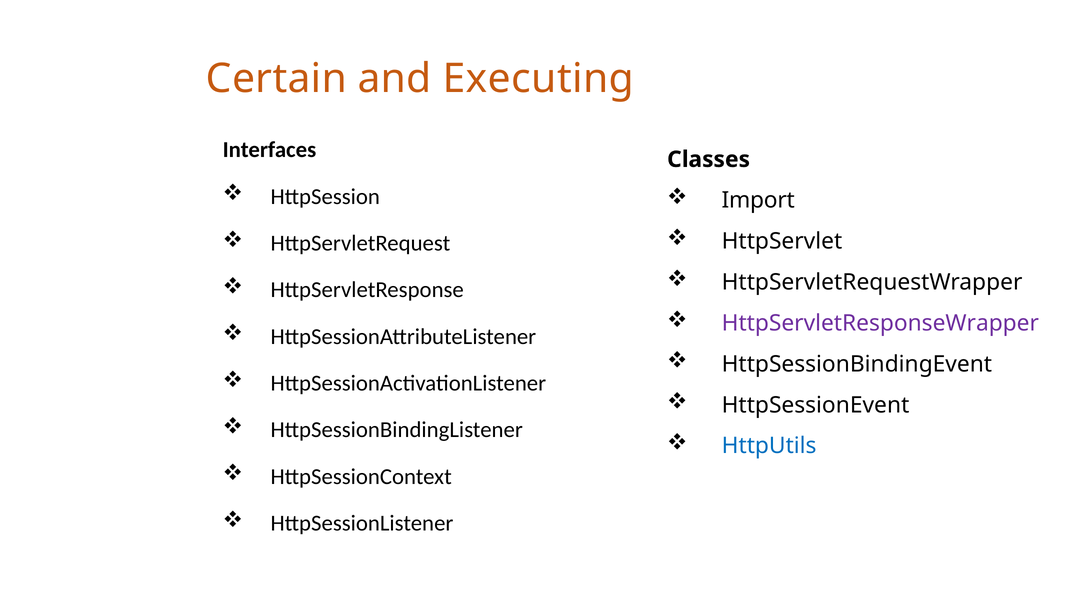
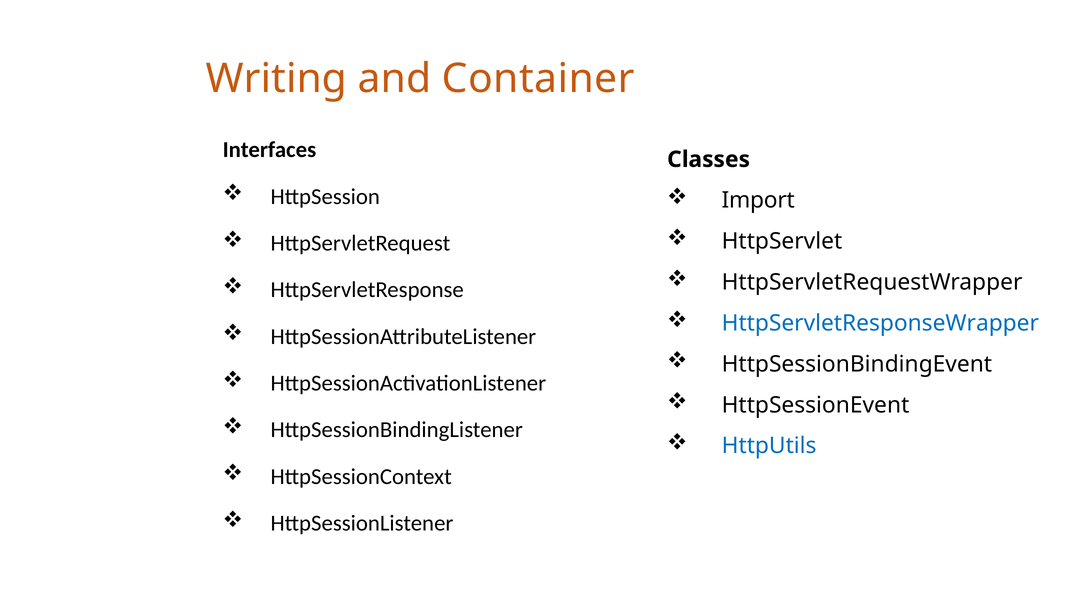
Certain: Certain -> Writing
Executing: Executing -> Container
HttpServletResponseWrapper colour: purple -> blue
